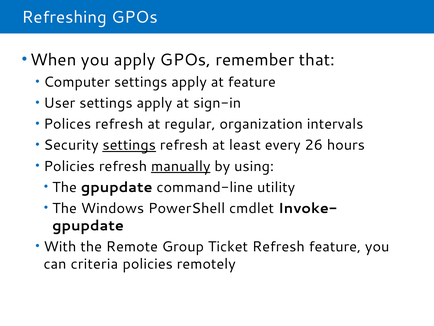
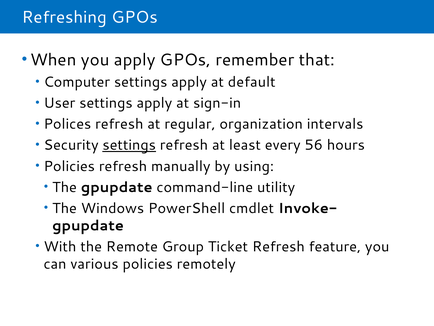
at feature: feature -> default
26: 26 -> 56
manually underline: present -> none
criteria: criteria -> various
